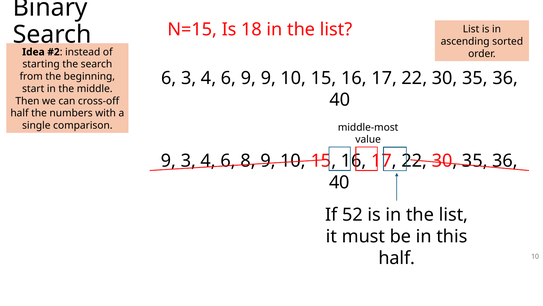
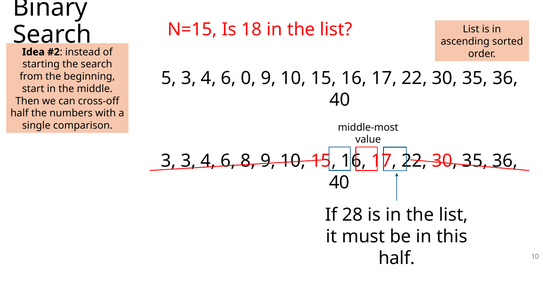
6 at (169, 78): 6 -> 5
6 9: 9 -> 0
9 at (168, 161): 9 -> 3
52: 52 -> 28
